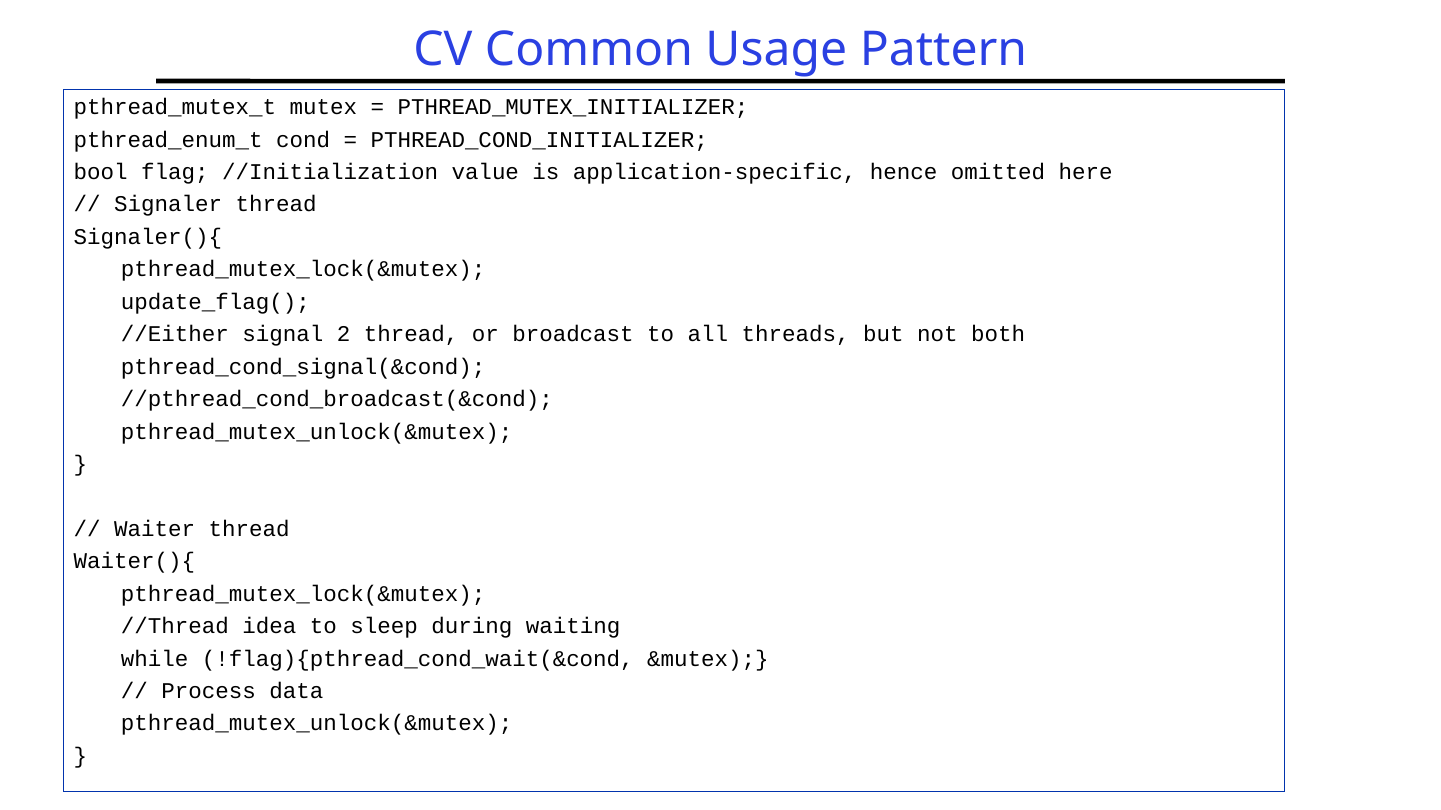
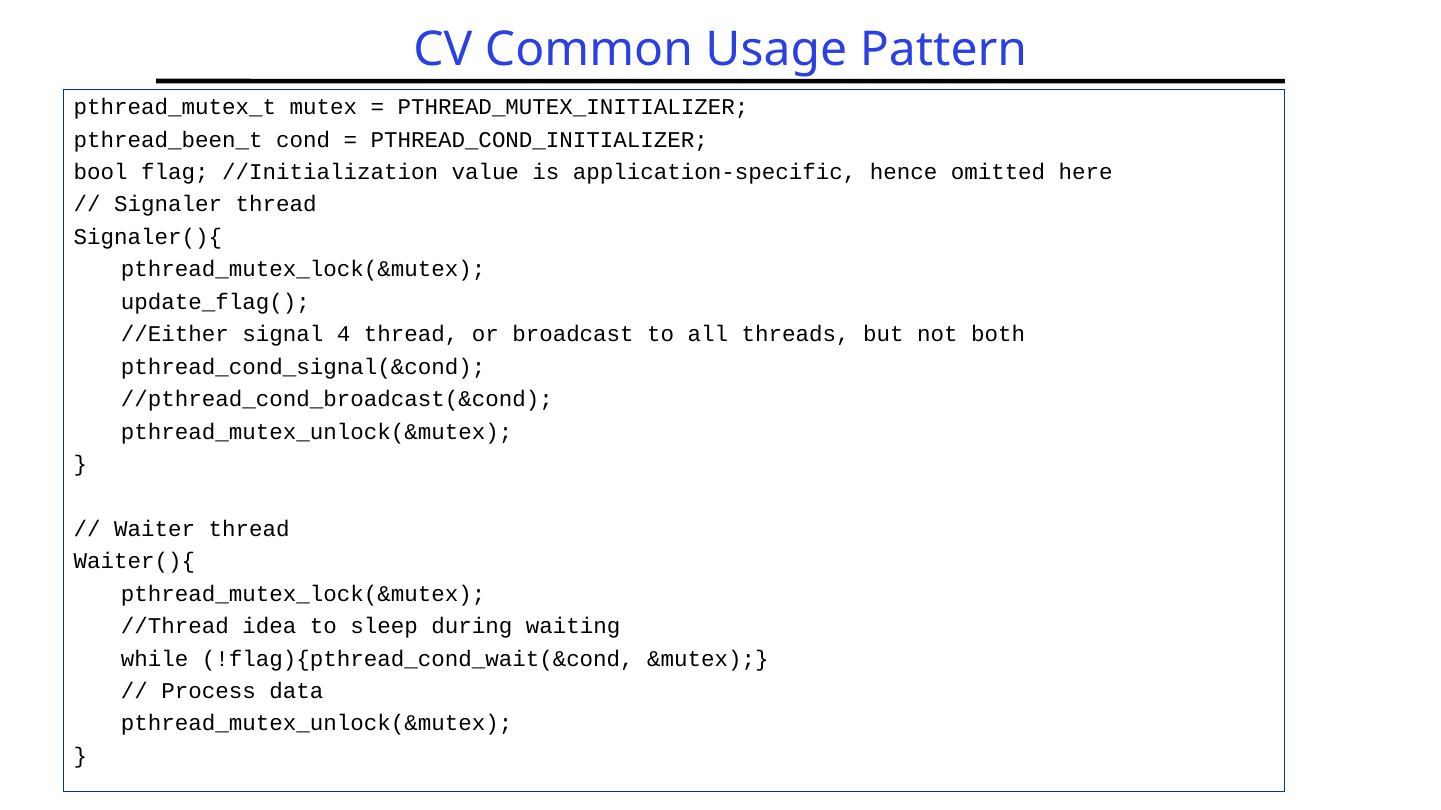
pthread_enum_t: pthread_enum_t -> pthread_been_t
2: 2 -> 4
